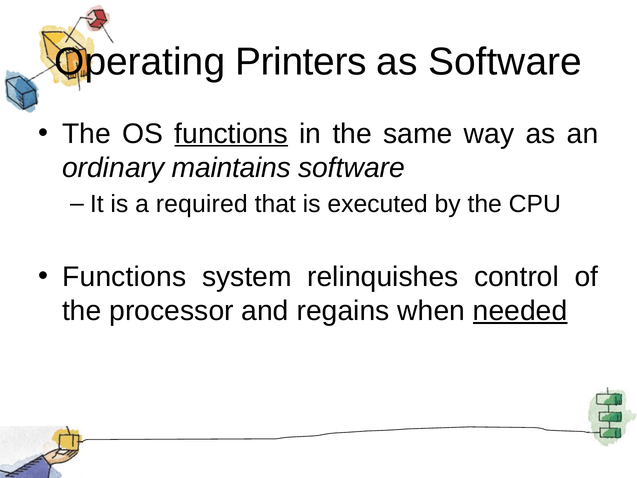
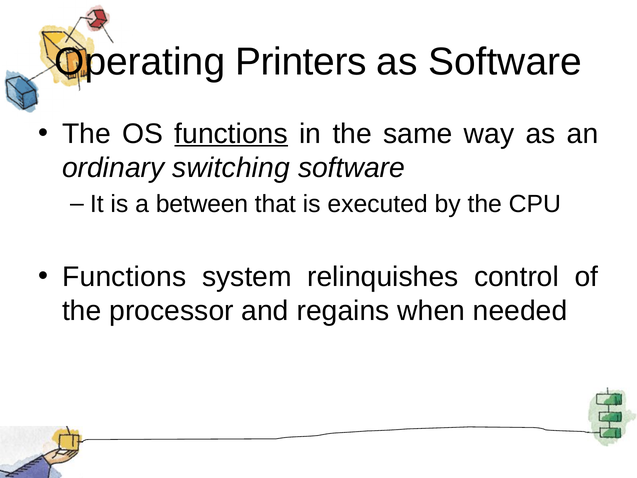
maintains: maintains -> switching
required: required -> between
needed underline: present -> none
